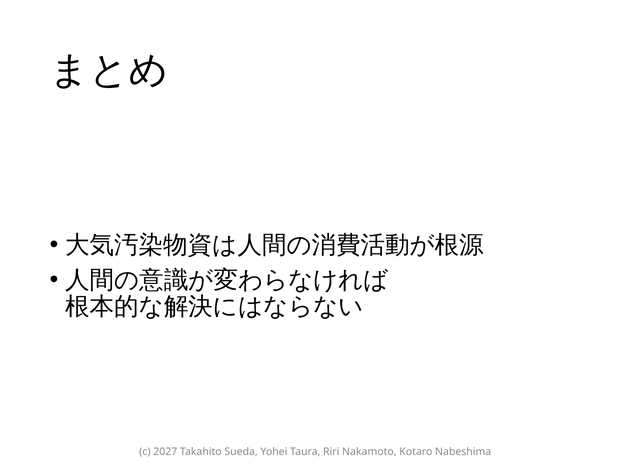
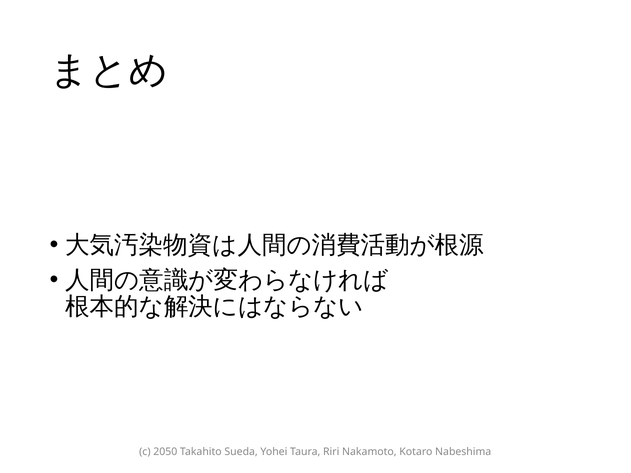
2027: 2027 -> 2050
